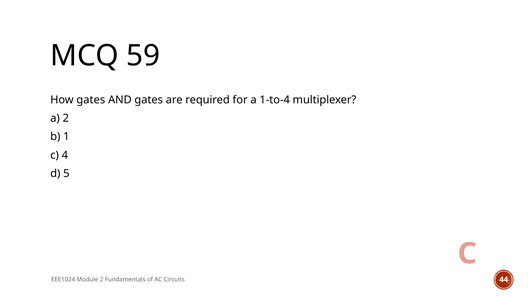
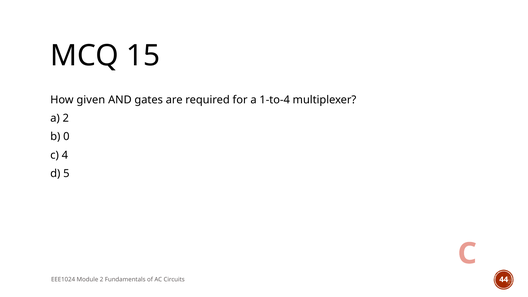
59: 59 -> 15
How gates: gates -> given
1: 1 -> 0
